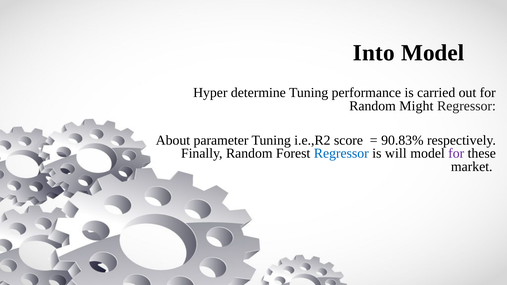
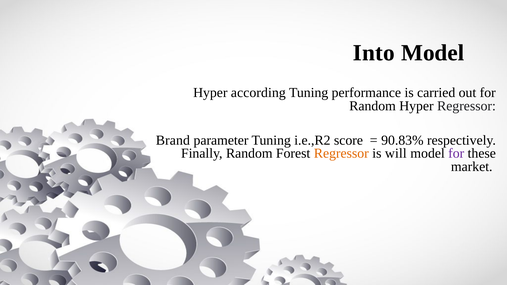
determine: determine -> according
Random Might: Might -> Hyper
About: About -> Brand
Regressor at (341, 153) colour: blue -> orange
